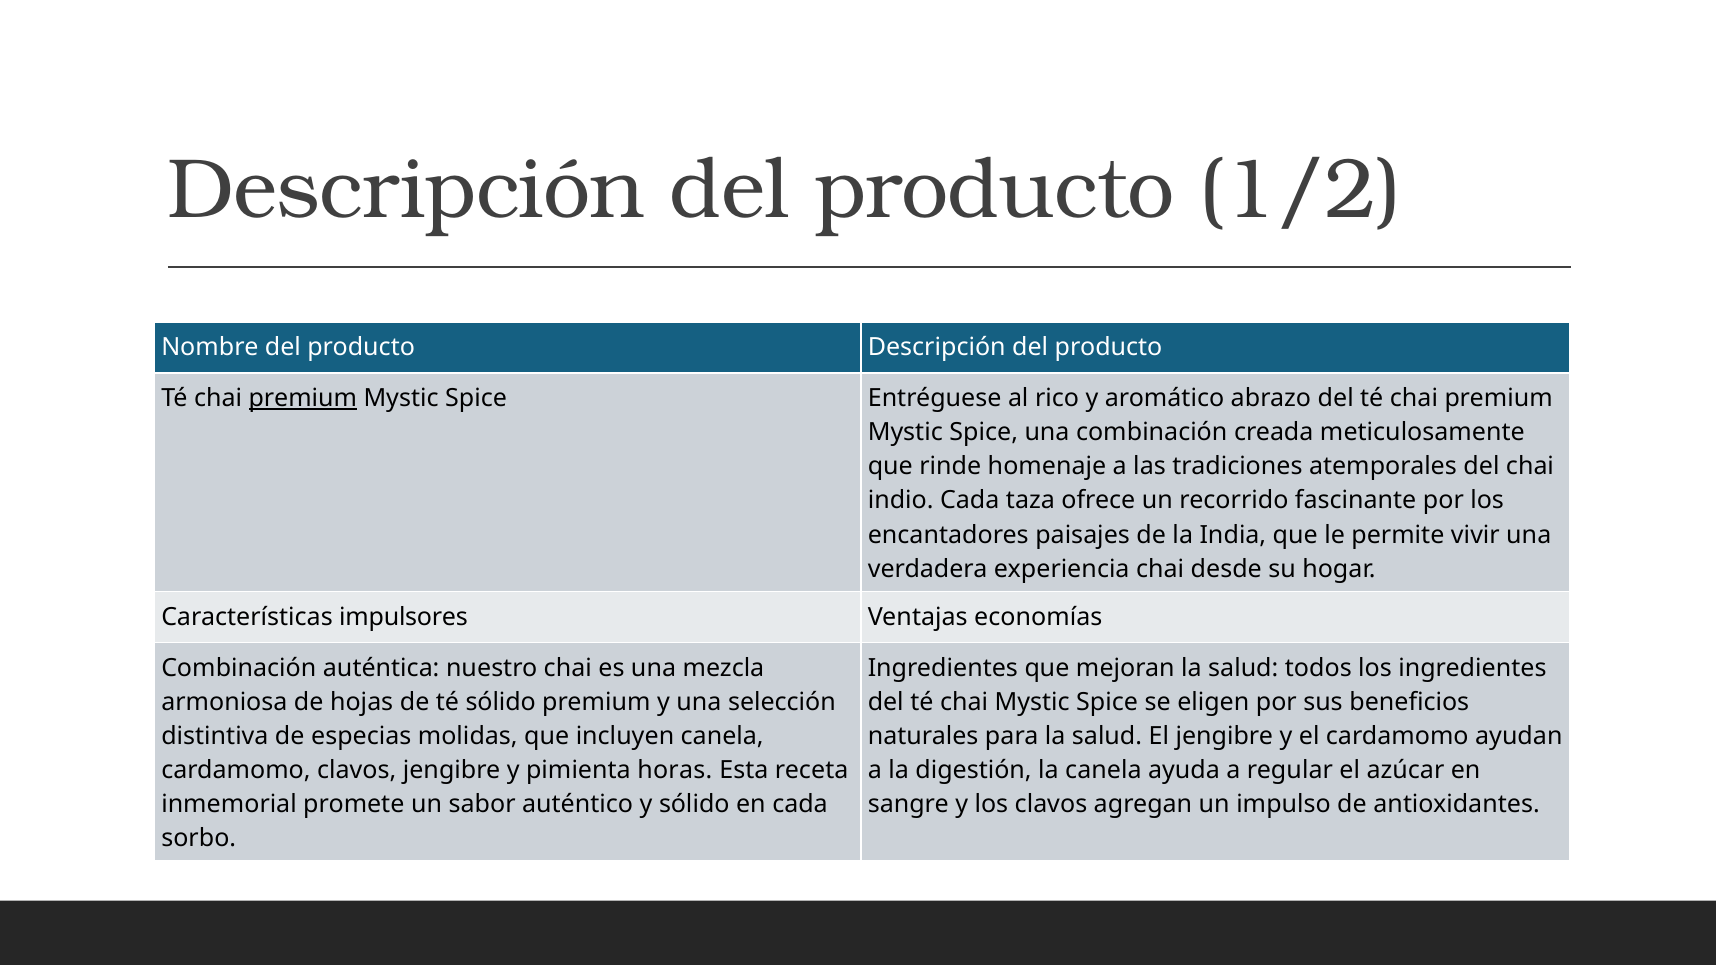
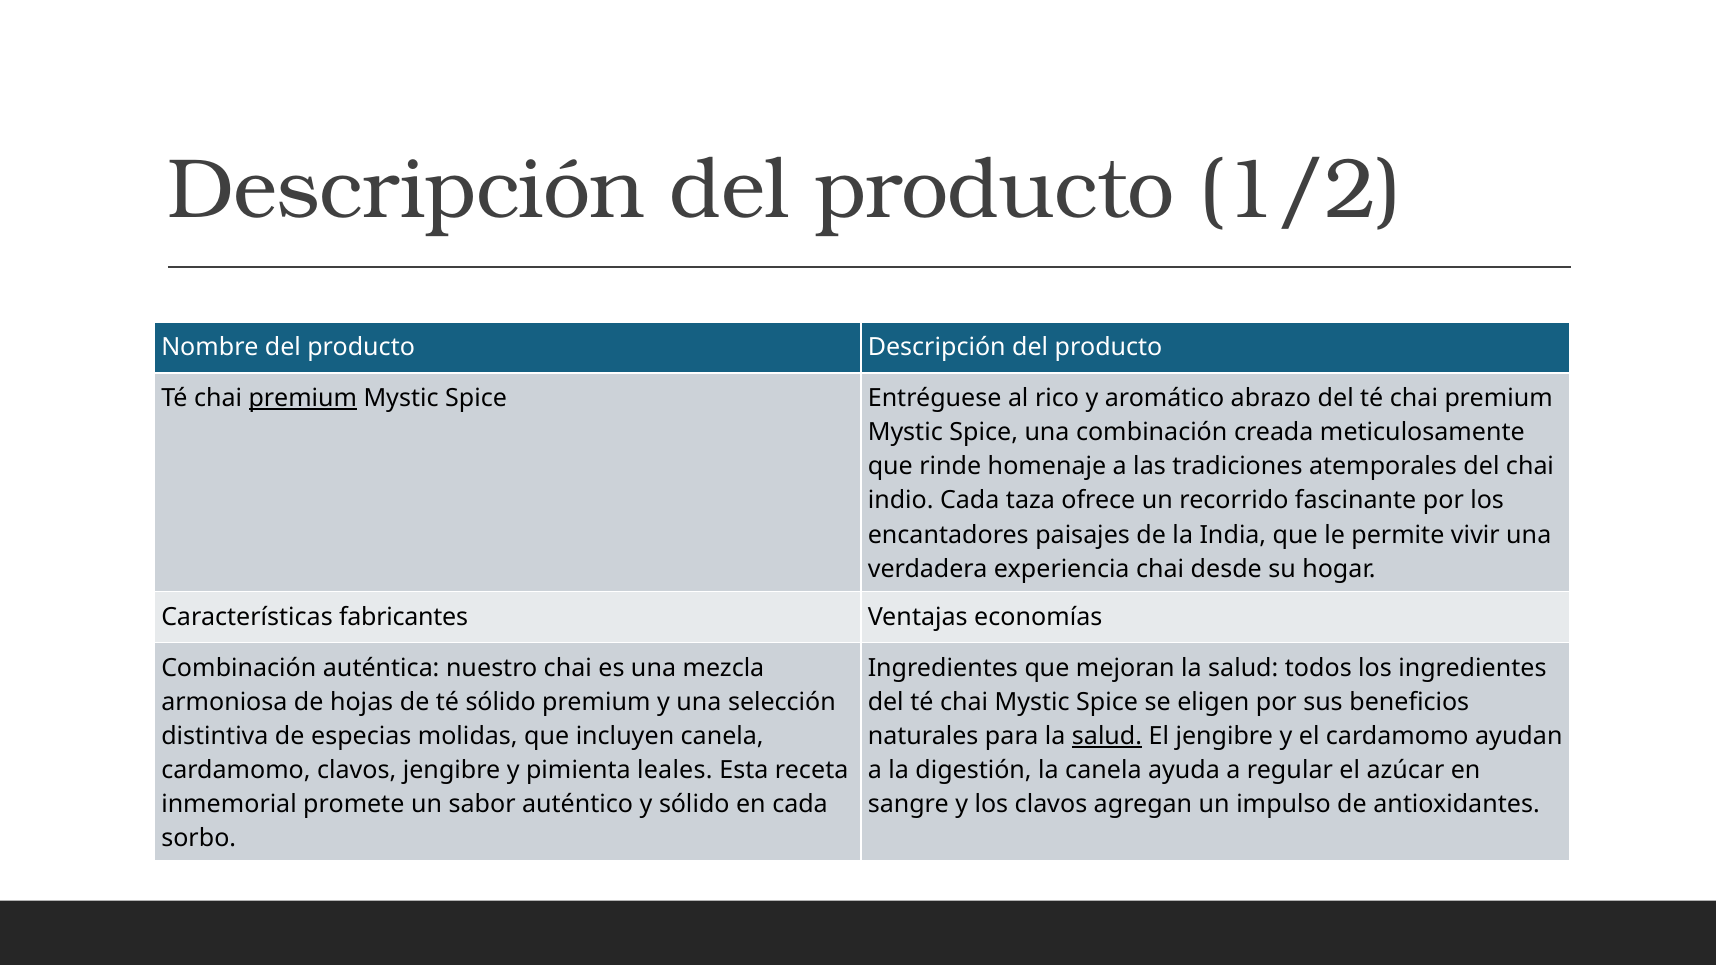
impulsores: impulsores -> fabricantes
salud at (1107, 736) underline: none -> present
horas: horas -> leales
